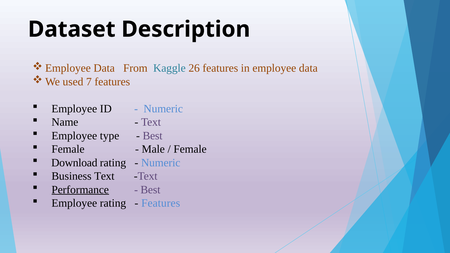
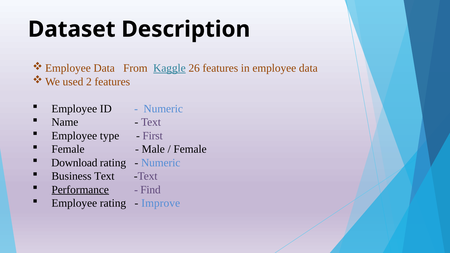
Kaggle underline: none -> present
7: 7 -> 2
Best at (153, 136): Best -> First
Best at (150, 190): Best -> Find
Features at (161, 203): Features -> Improve
